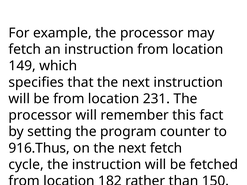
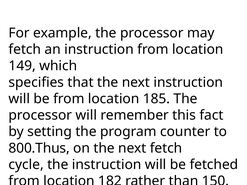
231: 231 -> 185
916.Thus: 916.Thus -> 800.Thus
